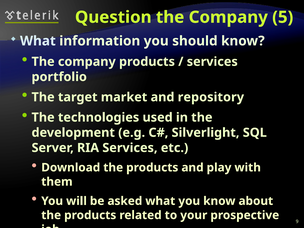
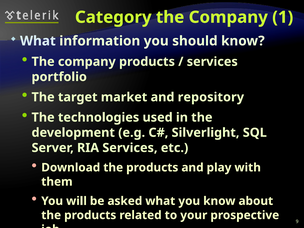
Question: Question -> Category
5: 5 -> 1
